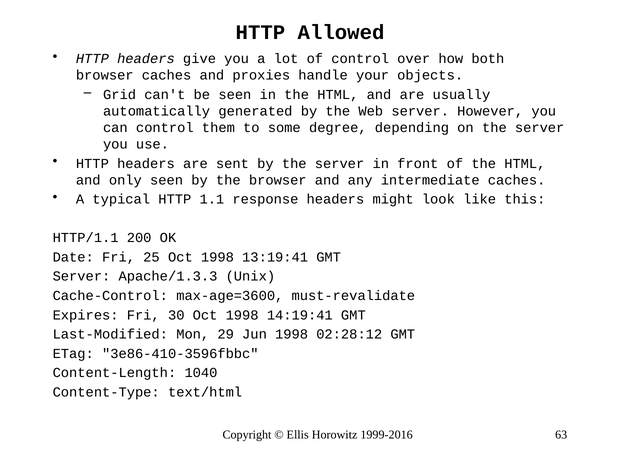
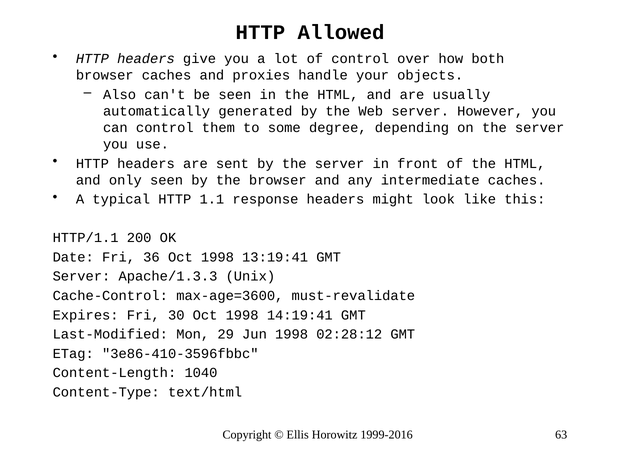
Grid: Grid -> Also
25: 25 -> 36
